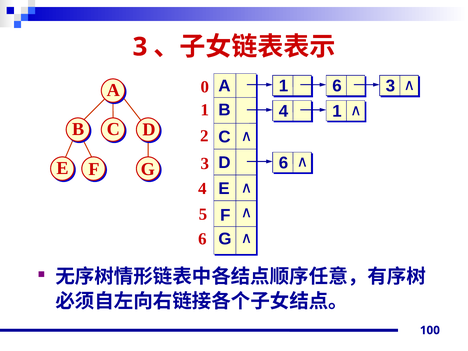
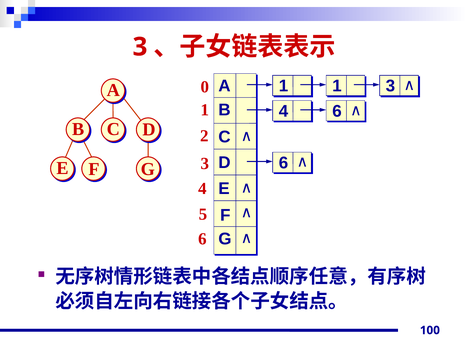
1 6: 6 -> 1
4 1: 1 -> 6
